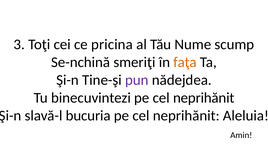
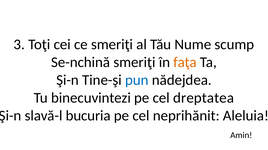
ce pricina: pricina -> smeriţi
pun colour: purple -> blue
binecuvintezi pe cel neprihănit: neprihănit -> dreptatea
